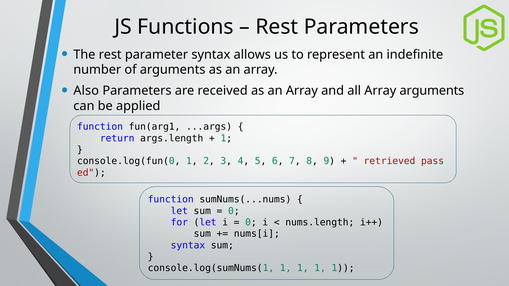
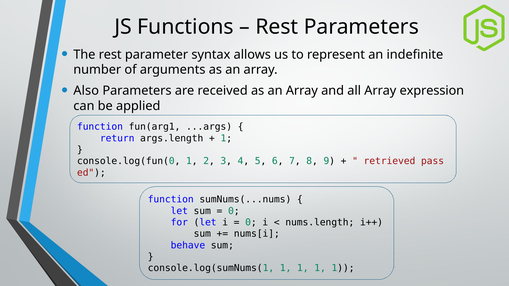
Array arguments: arguments -> expression
syntax at (188, 245): syntax -> behave
